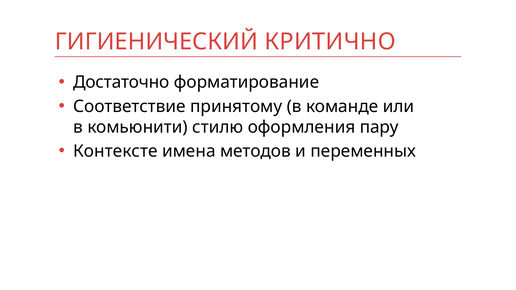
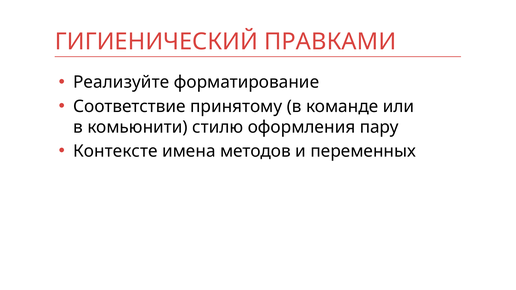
КРИТИЧНО: КРИТИЧНО -> ПРАВКАМИ
Достаточно: Достаточно -> Реализуйте
